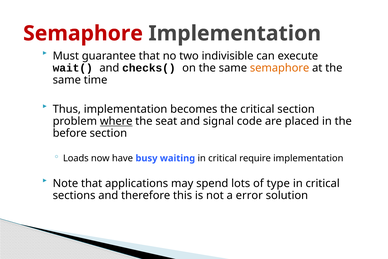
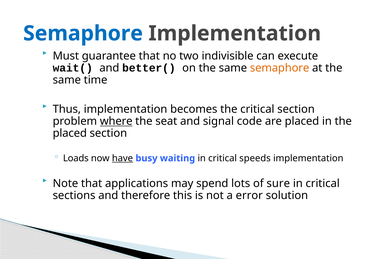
Semaphore at (83, 33) colour: red -> blue
checks(: checks( -> better(
before at (70, 133): before -> placed
have underline: none -> present
require: require -> speeds
type: type -> sure
